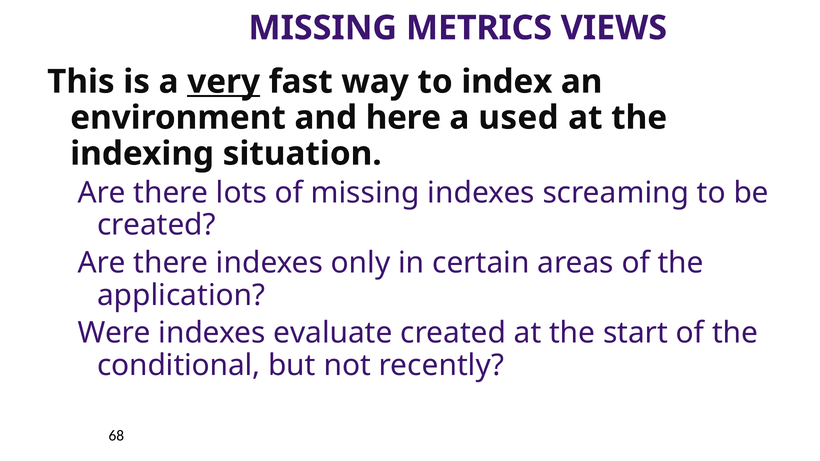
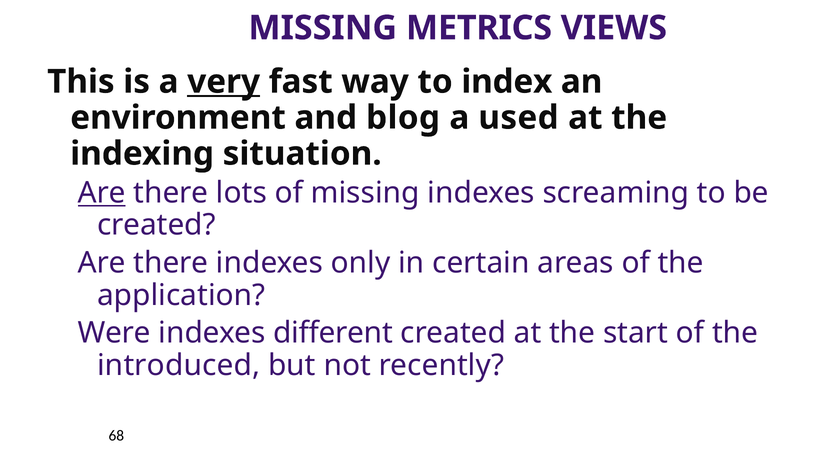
here: here -> blog
Are at (102, 193) underline: none -> present
evaluate: evaluate -> different
conditional: conditional -> introduced
